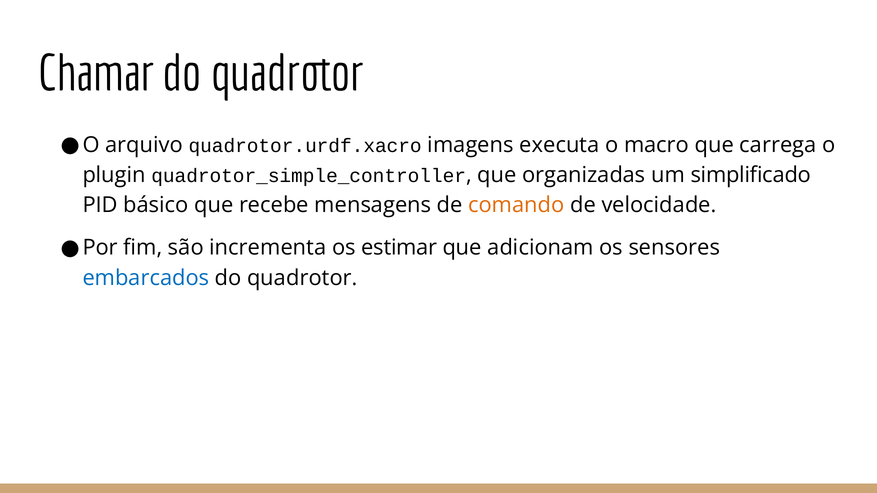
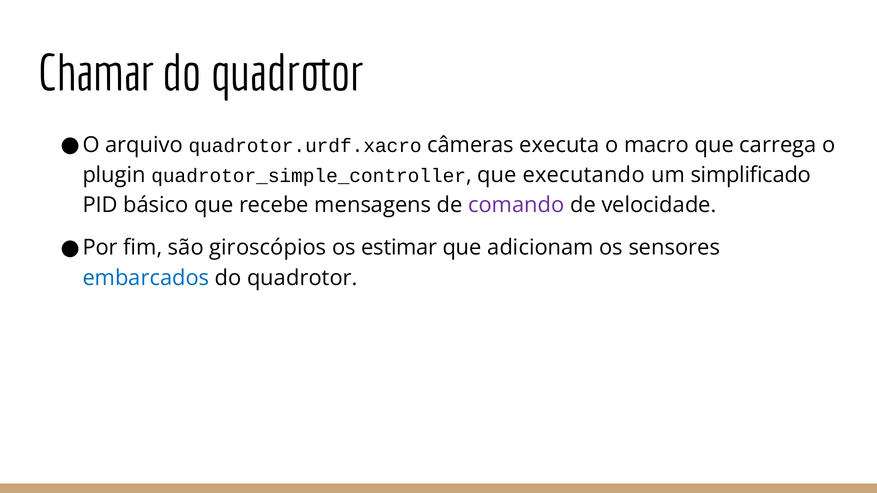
imagens: imagens -> câmeras
organizadas: organizadas -> executando
comando colour: orange -> purple
incrementa: incrementa -> giroscópios
